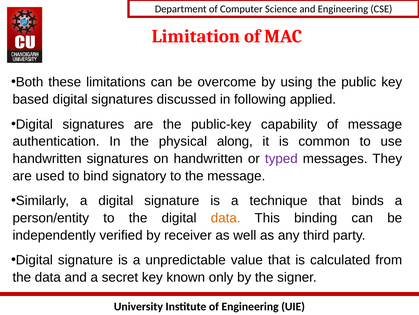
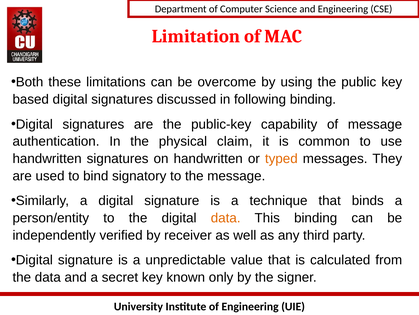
following applied: applied -> binding
along: along -> claim
typed colour: purple -> orange
